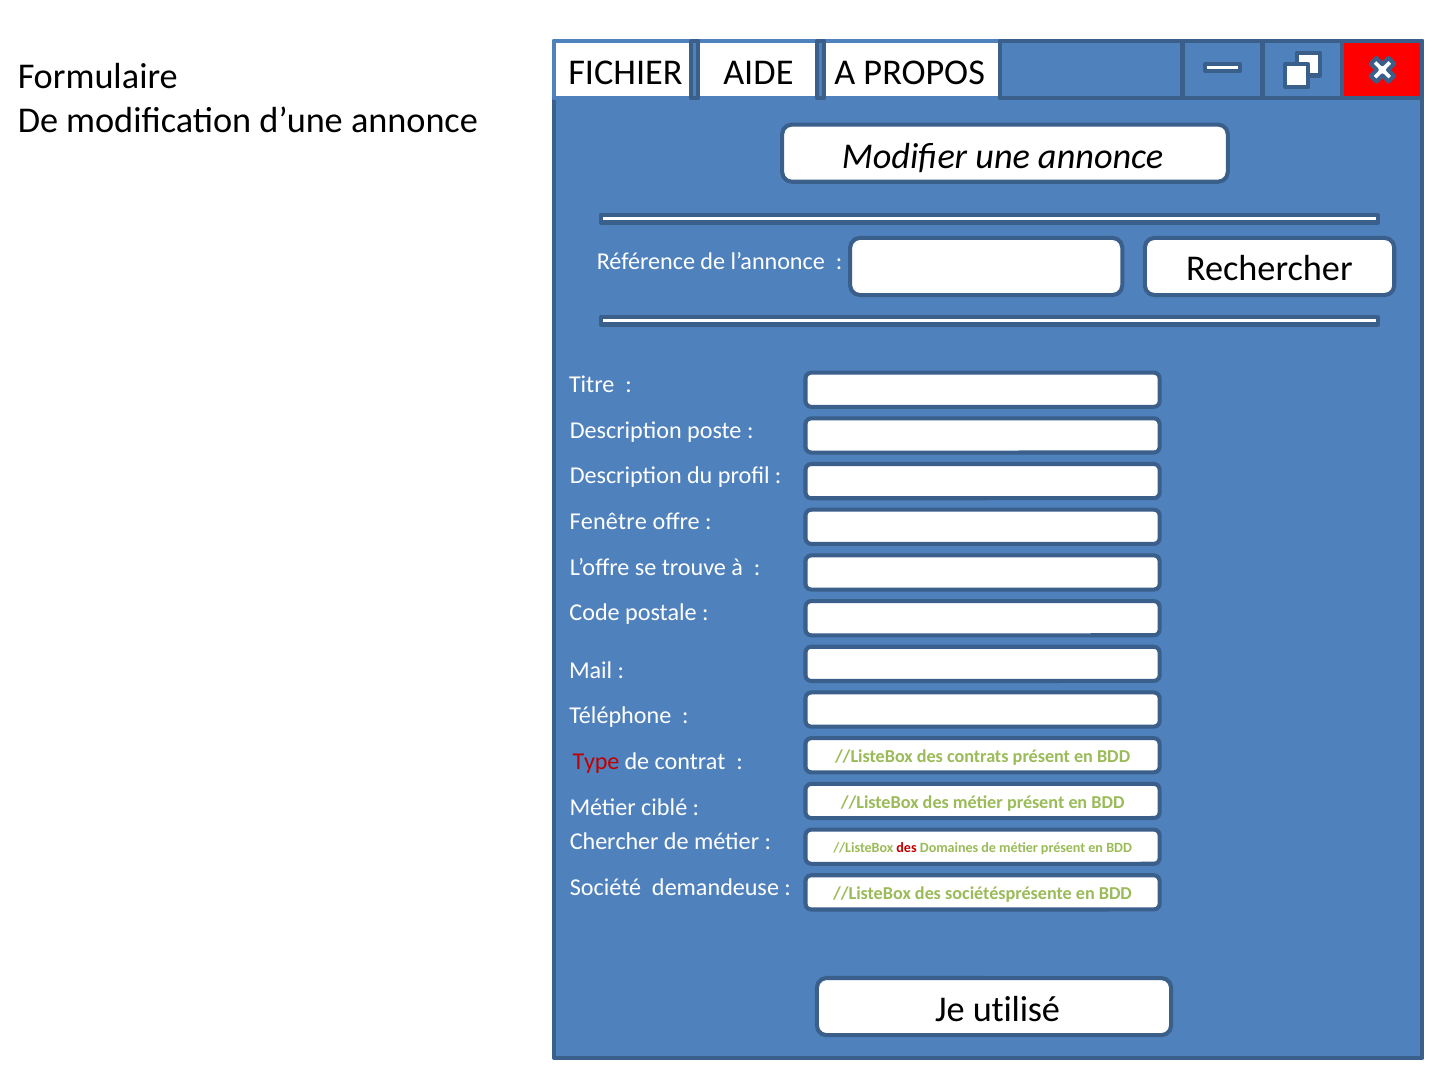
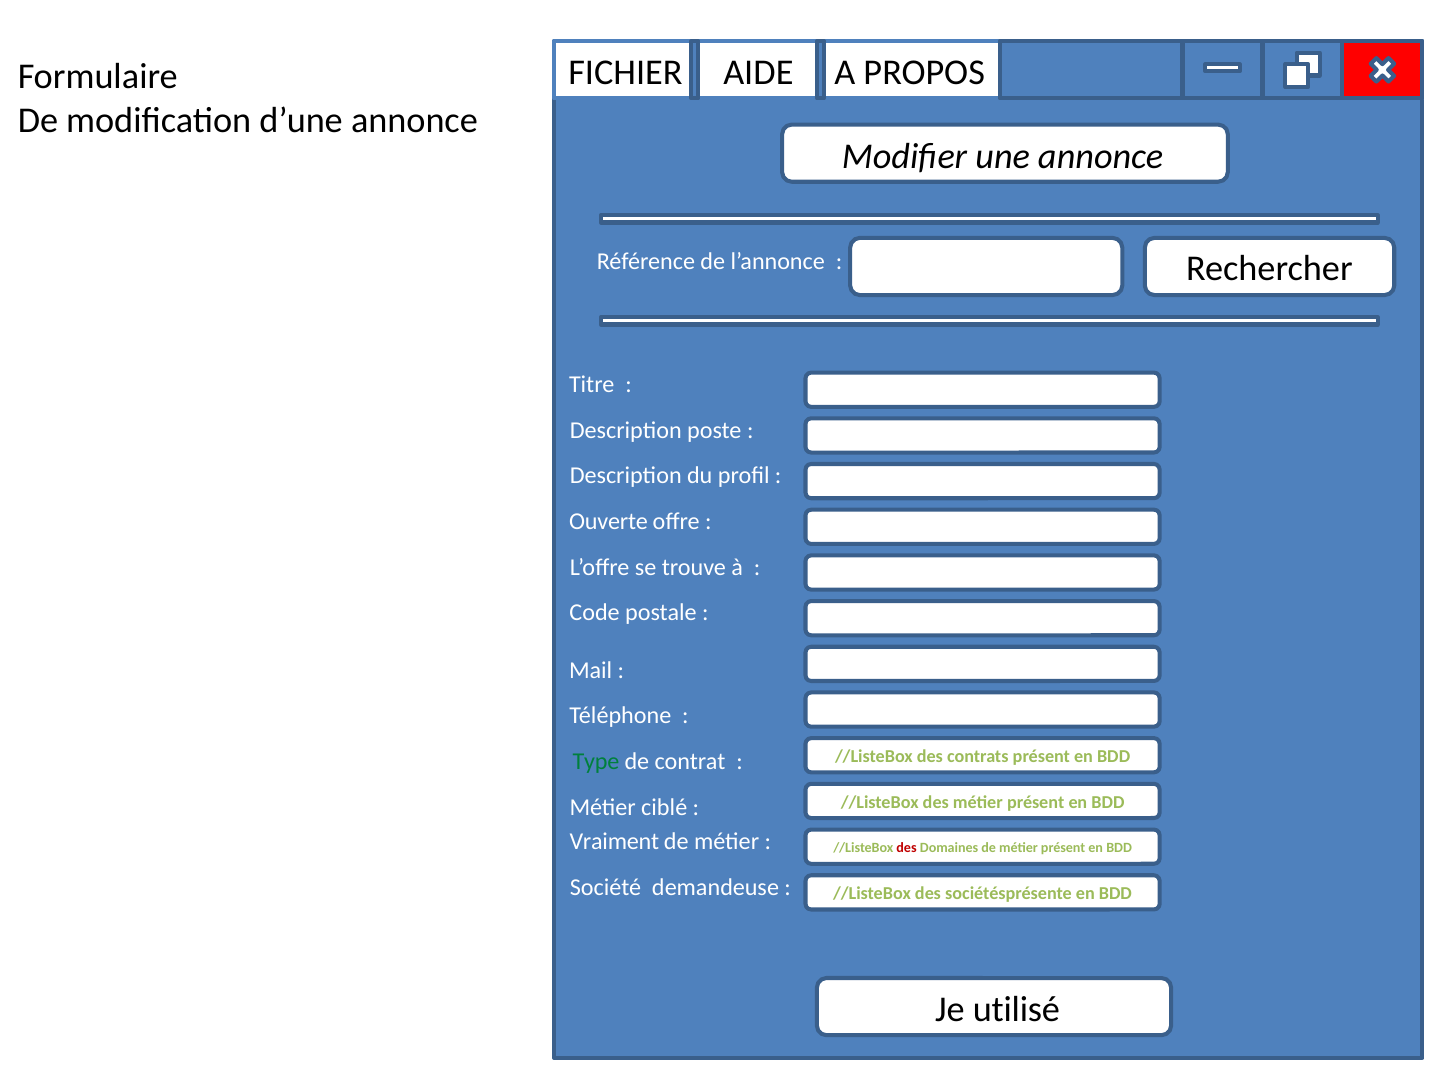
Fenêtre: Fenêtre -> Ouverte
Type colour: red -> green
Chercher: Chercher -> Vraiment
